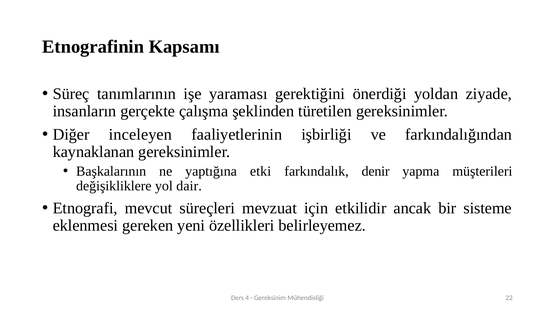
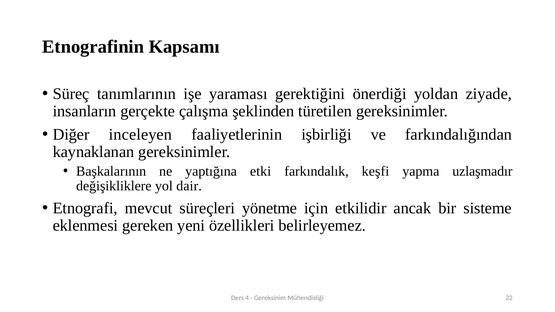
denir: denir -> keşfi
müşterileri: müşterileri -> uzlaşmadır
mevzuat: mevzuat -> yönetme
